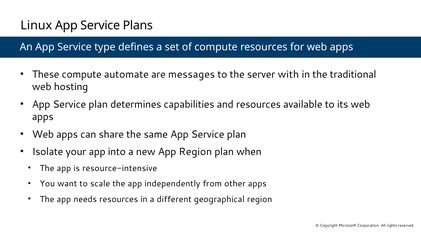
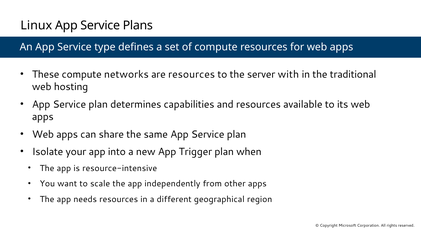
automate: automate -> networks
are messages: messages -> resources
App Region: Region -> Trigger
